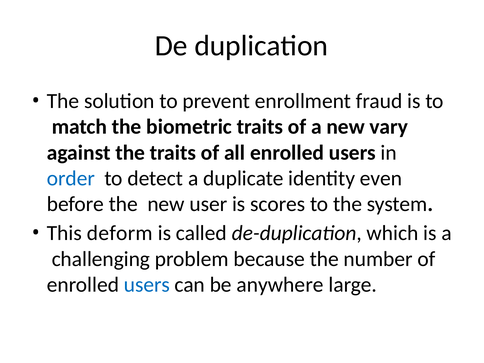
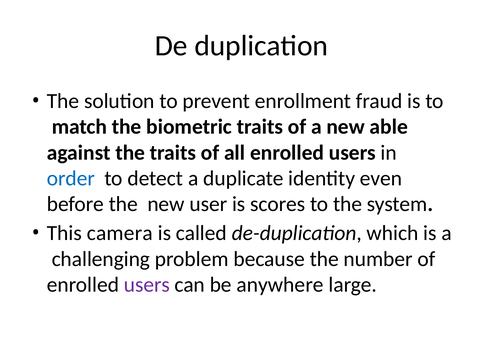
vary: vary -> able
deform: deform -> camera
users at (147, 285) colour: blue -> purple
